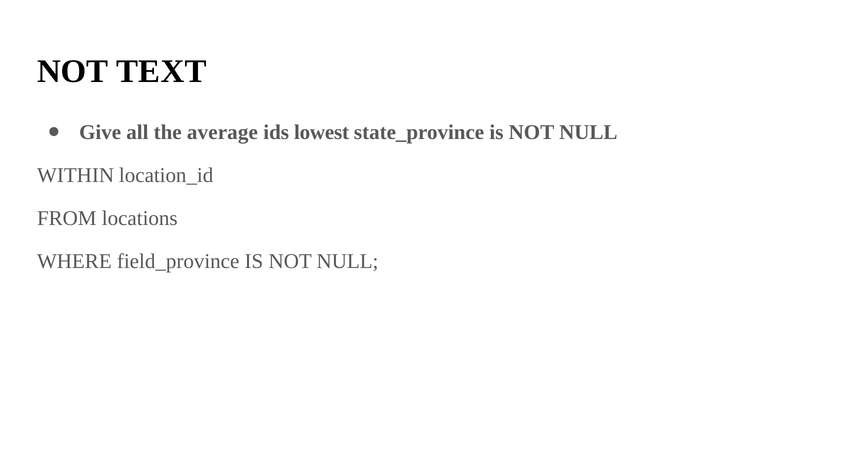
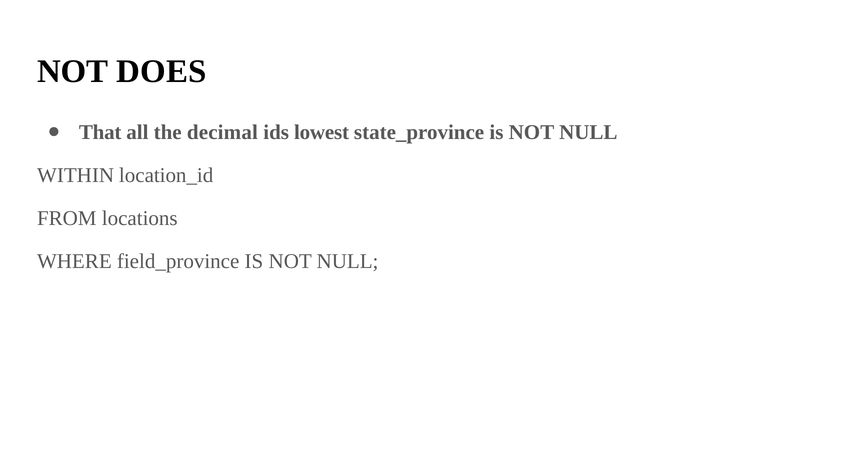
TEXT: TEXT -> DOES
Give: Give -> That
average: average -> decimal
